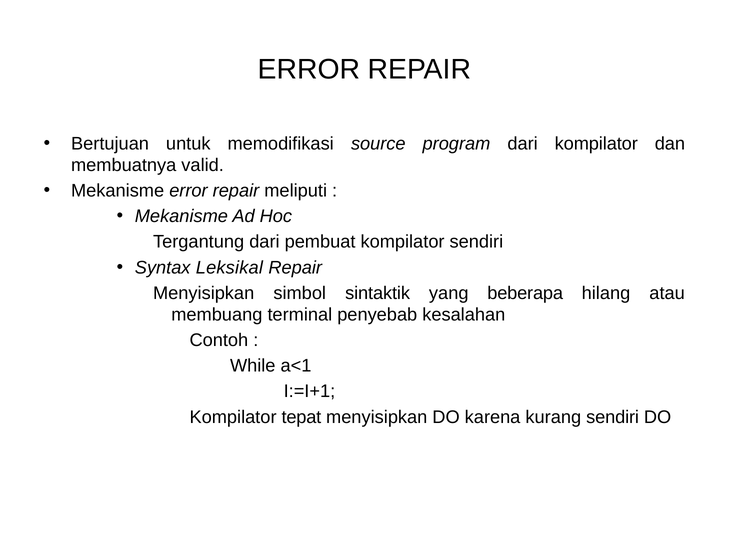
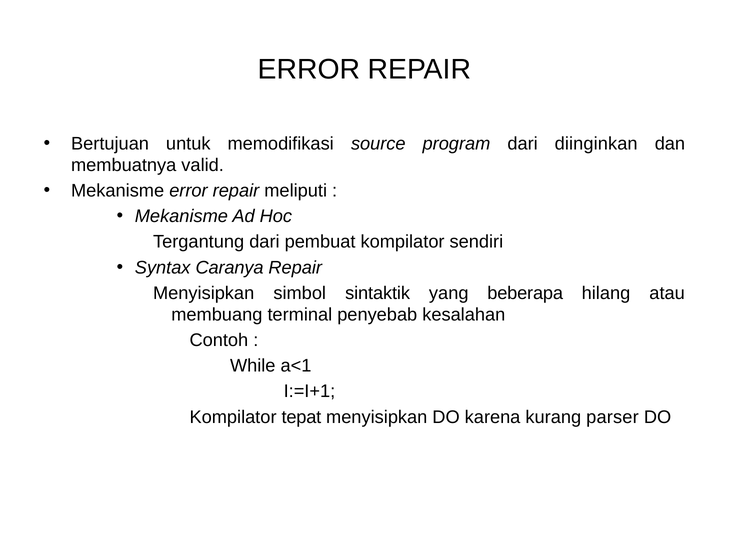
dari kompilator: kompilator -> diinginkan
Leksikal: Leksikal -> Caranya
kurang sendiri: sendiri -> parser
